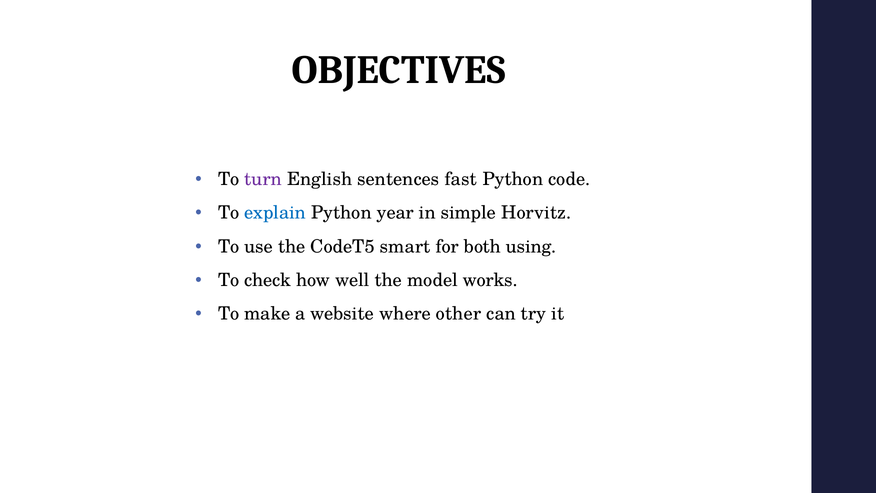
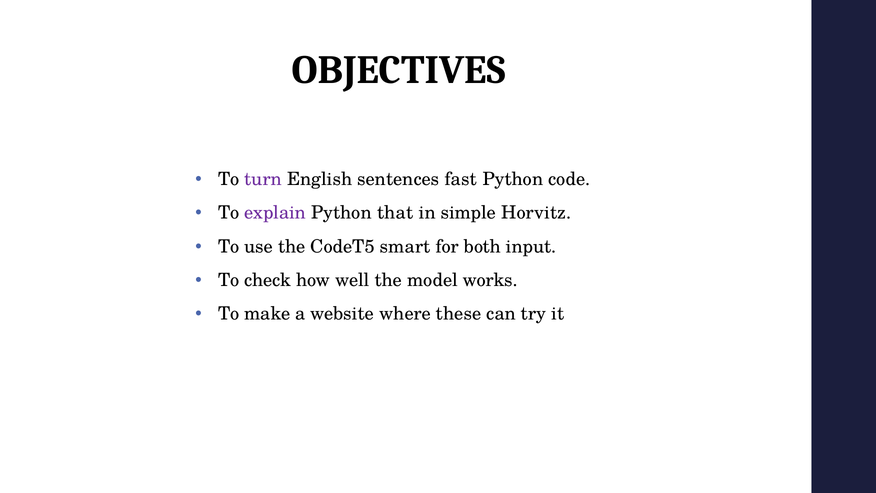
explain colour: blue -> purple
year: year -> that
using: using -> input
other: other -> these
